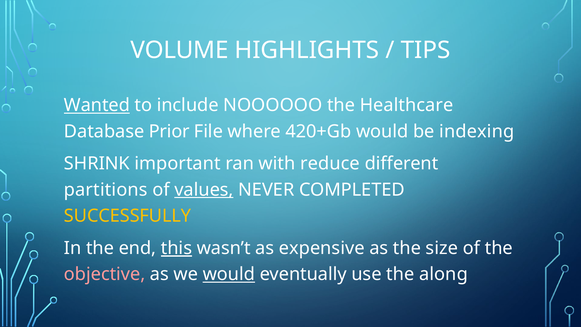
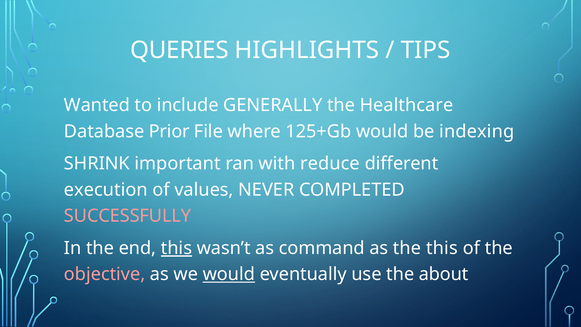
VOLUME: VOLUME -> QUERIES
Wanted underline: present -> none
NOOOOOO: NOOOOOO -> GENERALLY
420+Gb: 420+Gb -> 125+Gb
partitions: partitions -> execution
values underline: present -> none
SUCCESSFULLY colour: yellow -> pink
expensive: expensive -> command
the size: size -> this
along: along -> about
